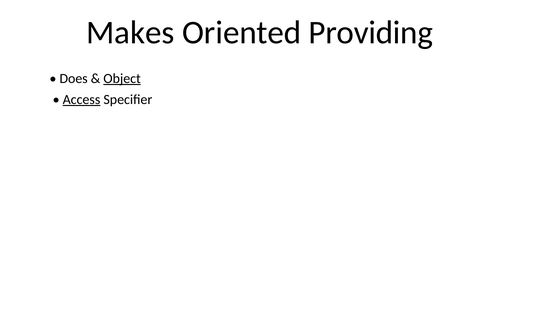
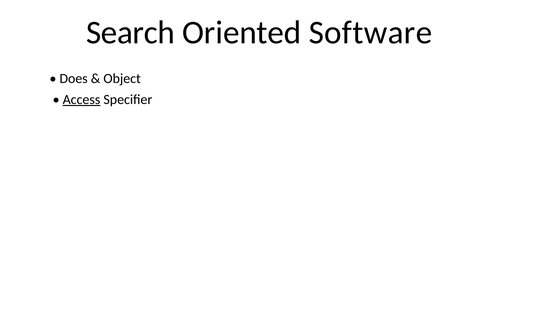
Makes: Makes -> Search
Providing: Providing -> Software
Object underline: present -> none
